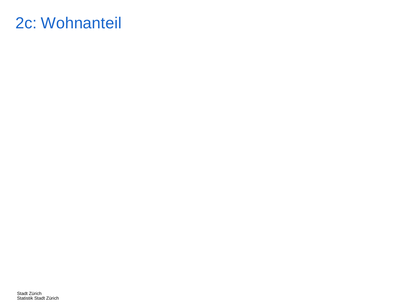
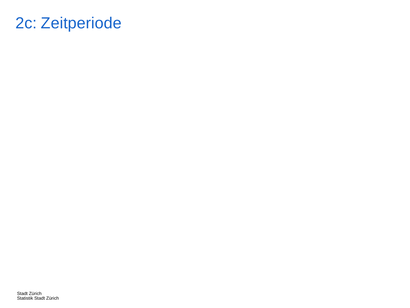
Wohnanteil: Wohnanteil -> Zeitperiode
